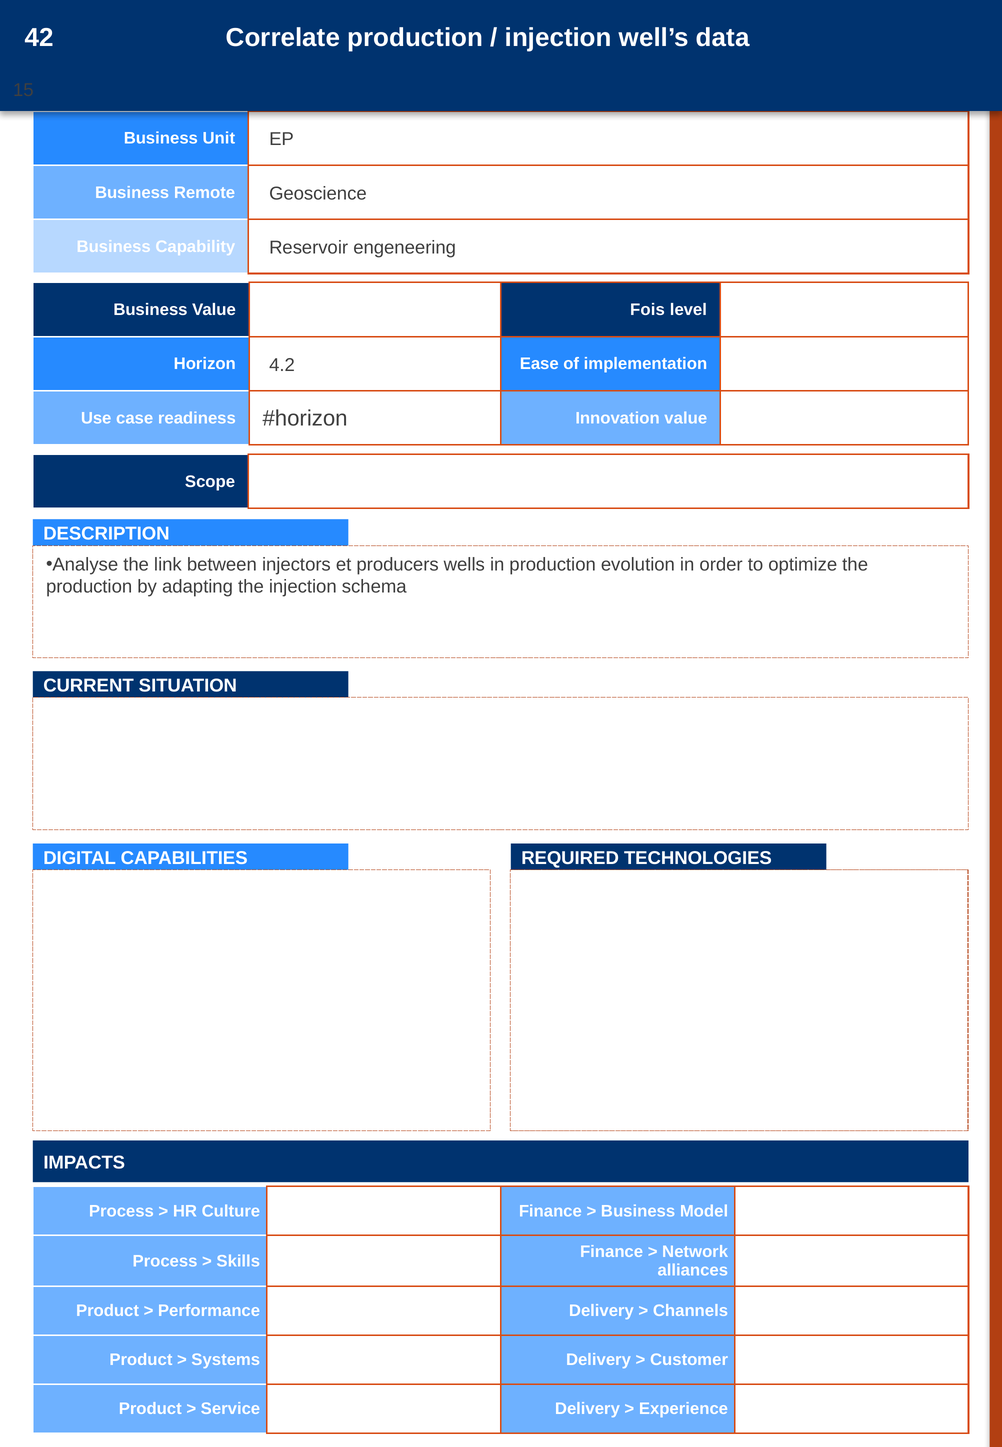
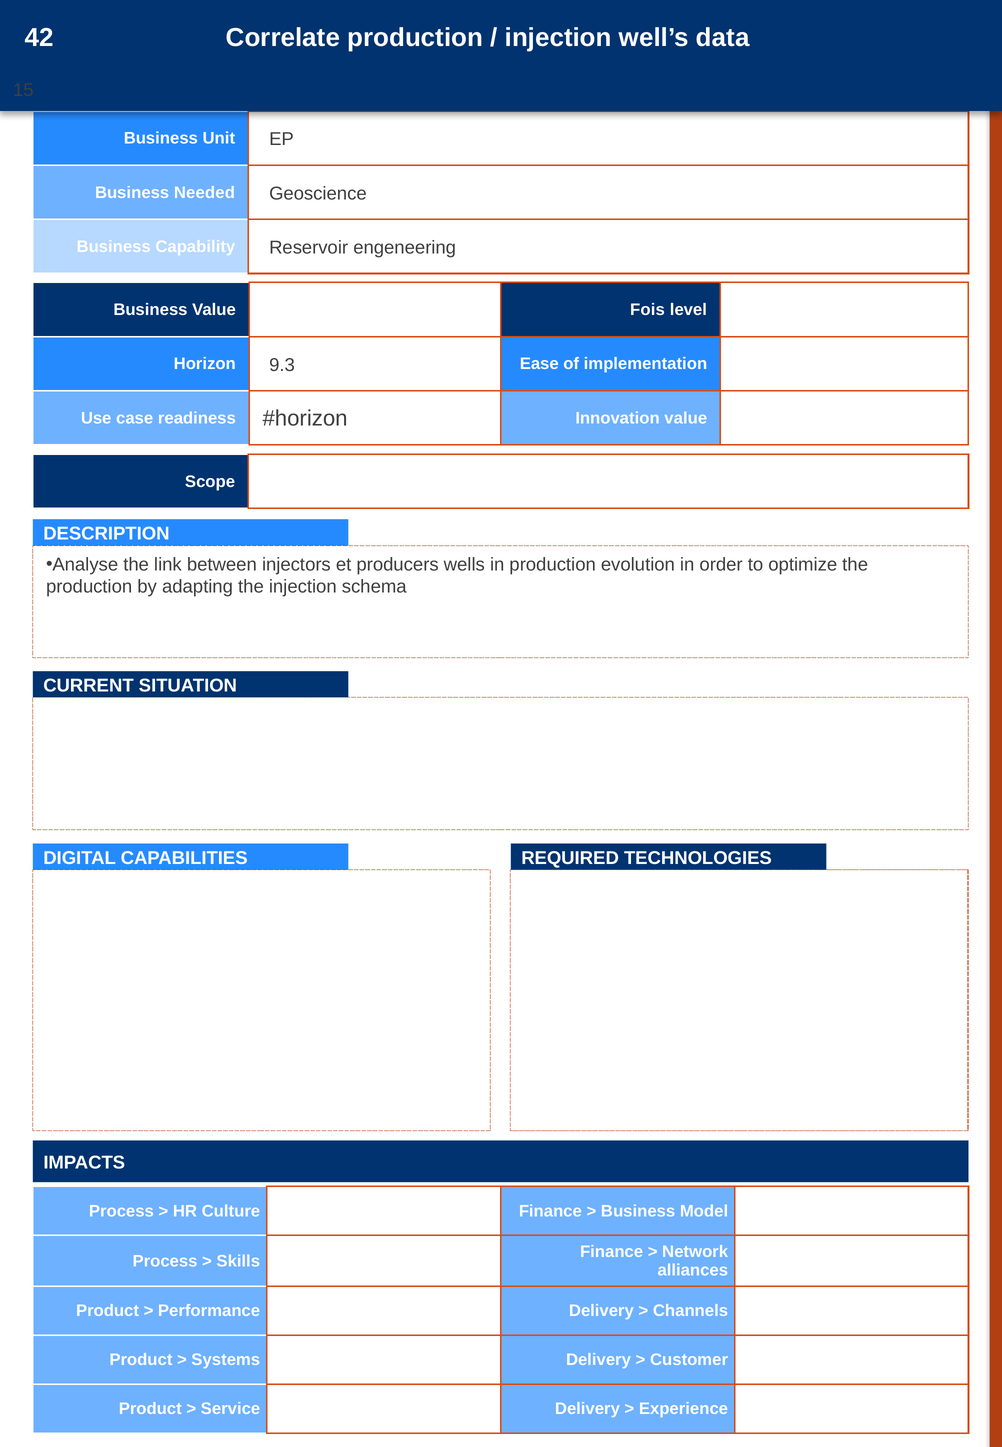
Remote: Remote -> Needed
4.2: 4.2 -> 9.3
